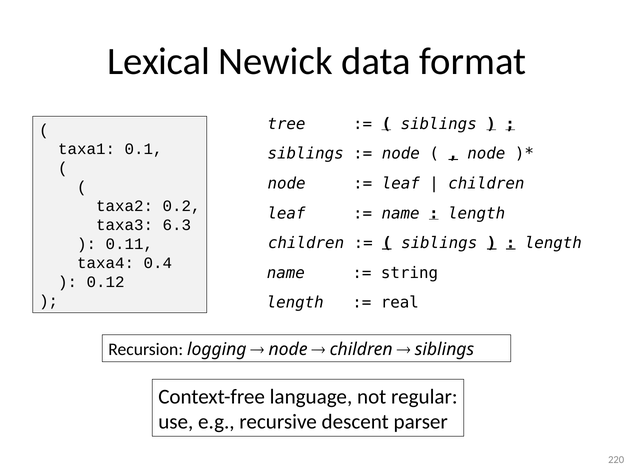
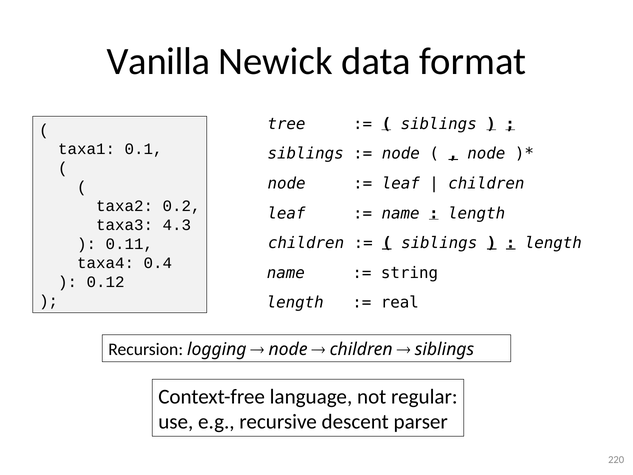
Lexical: Lexical -> Vanilla
6.3: 6.3 -> 4.3
